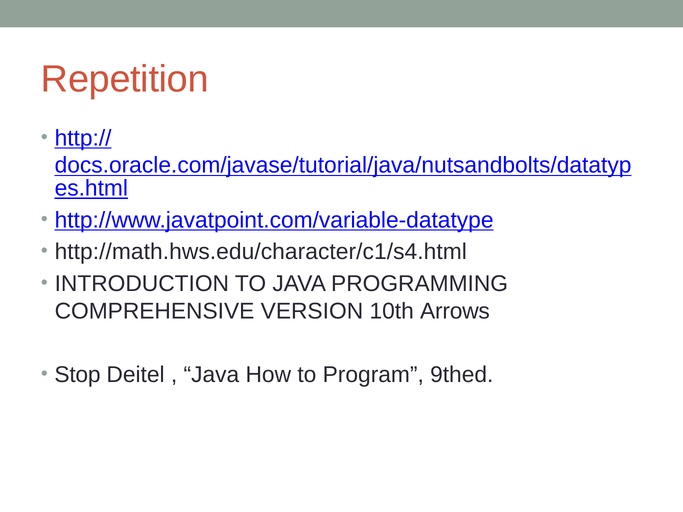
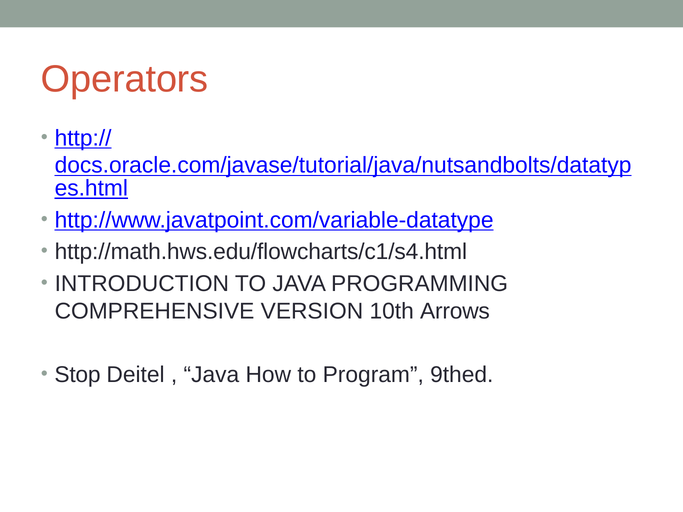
Repetition: Repetition -> Operators
http://math.hws.edu/character/c1/s4.html: http://math.hws.edu/character/c1/s4.html -> http://math.hws.edu/flowcharts/c1/s4.html
